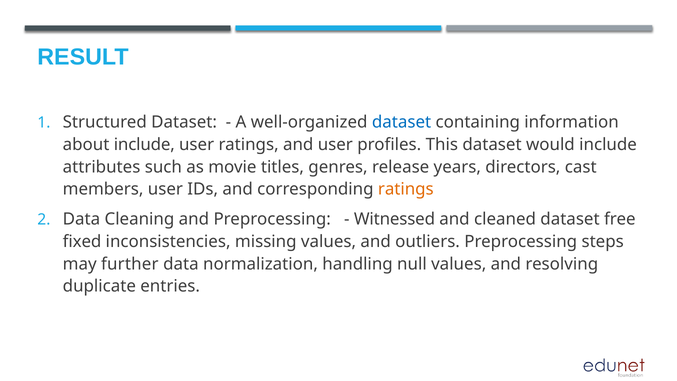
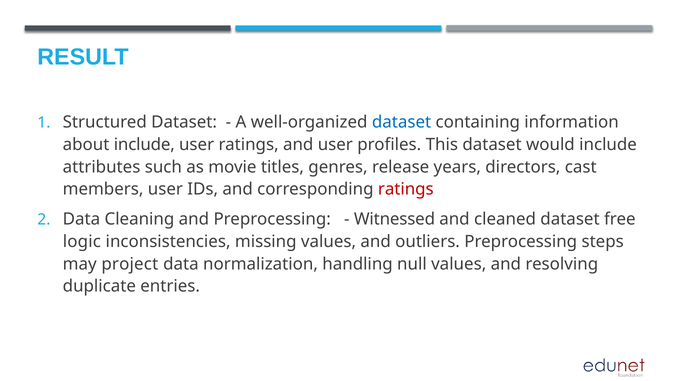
ratings at (406, 189) colour: orange -> red
fixed: fixed -> logic
further: further -> project
